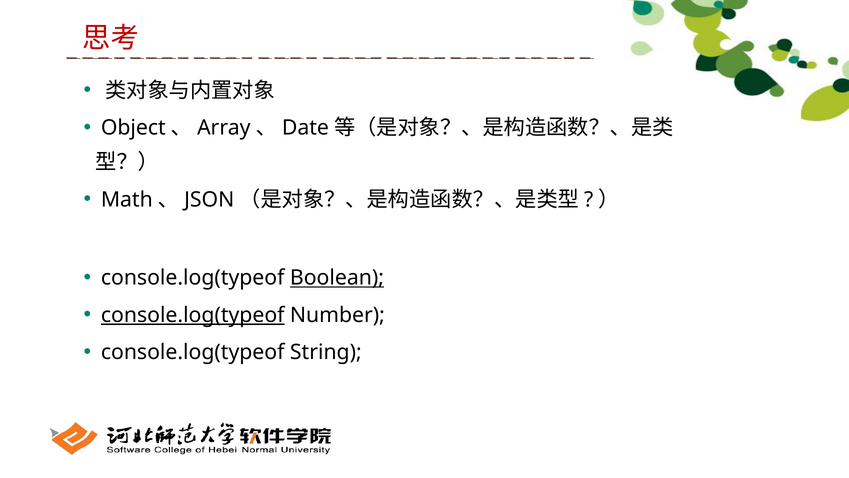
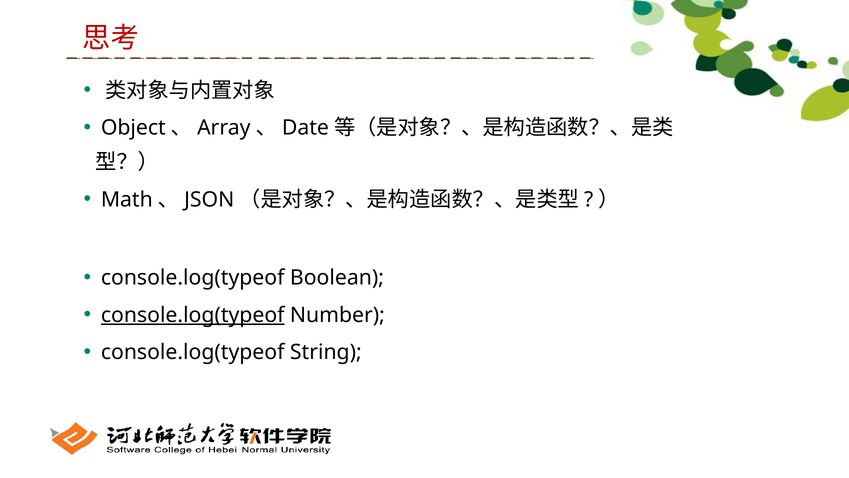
Boolean underline: present -> none
